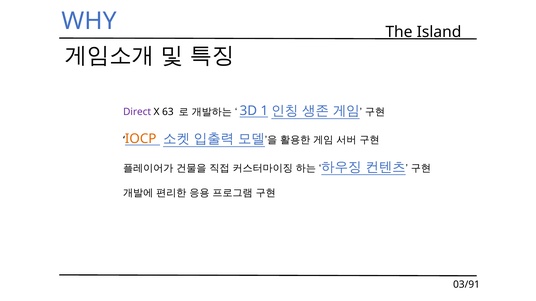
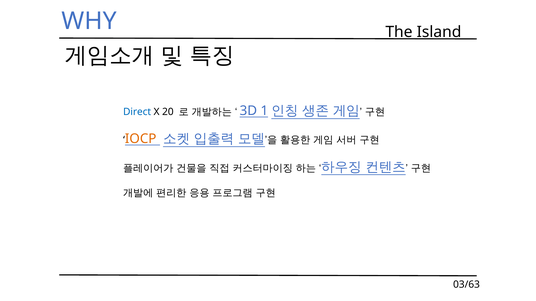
Direct colour: purple -> blue
63: 63 -> 20
03/91: 03/91 -> 03/63
